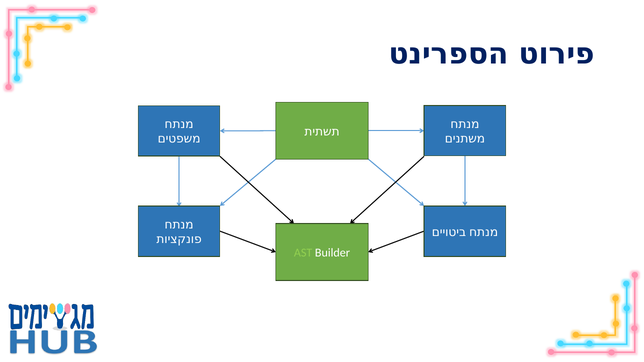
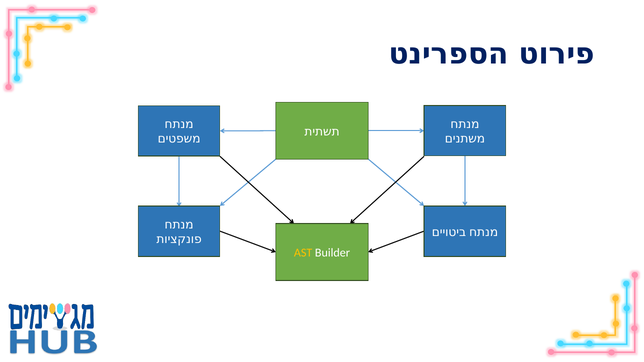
AST colour: light green -> yellow
